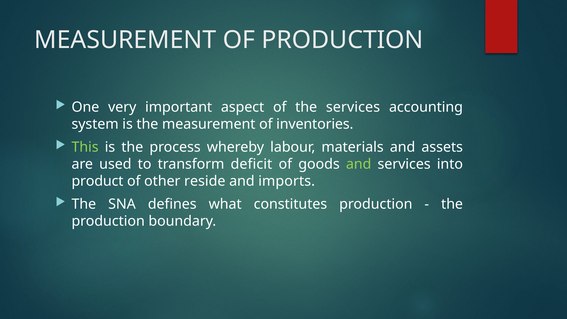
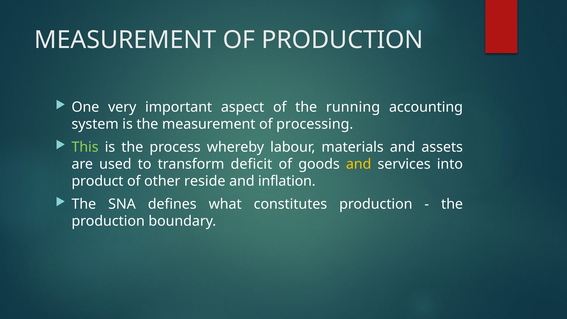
the services: services -> running
inventories: inventories -> processing
and at (359, 164) colour: light green -> yellow
imports: imports -> inflation
